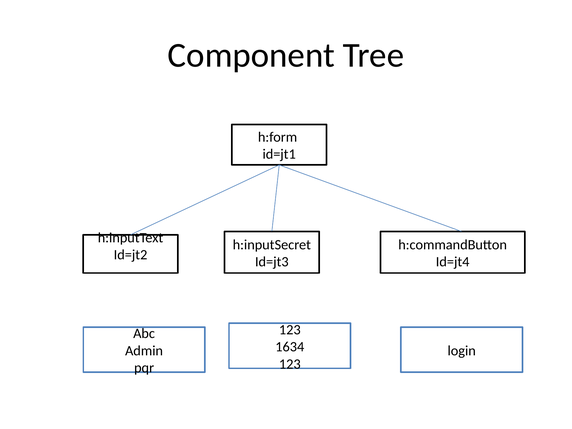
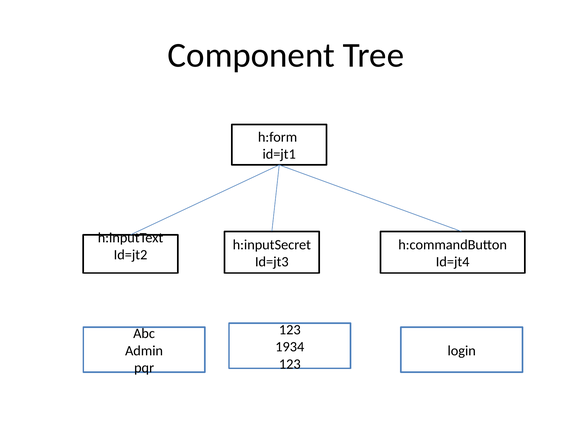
1634: 1634 -> 1934
